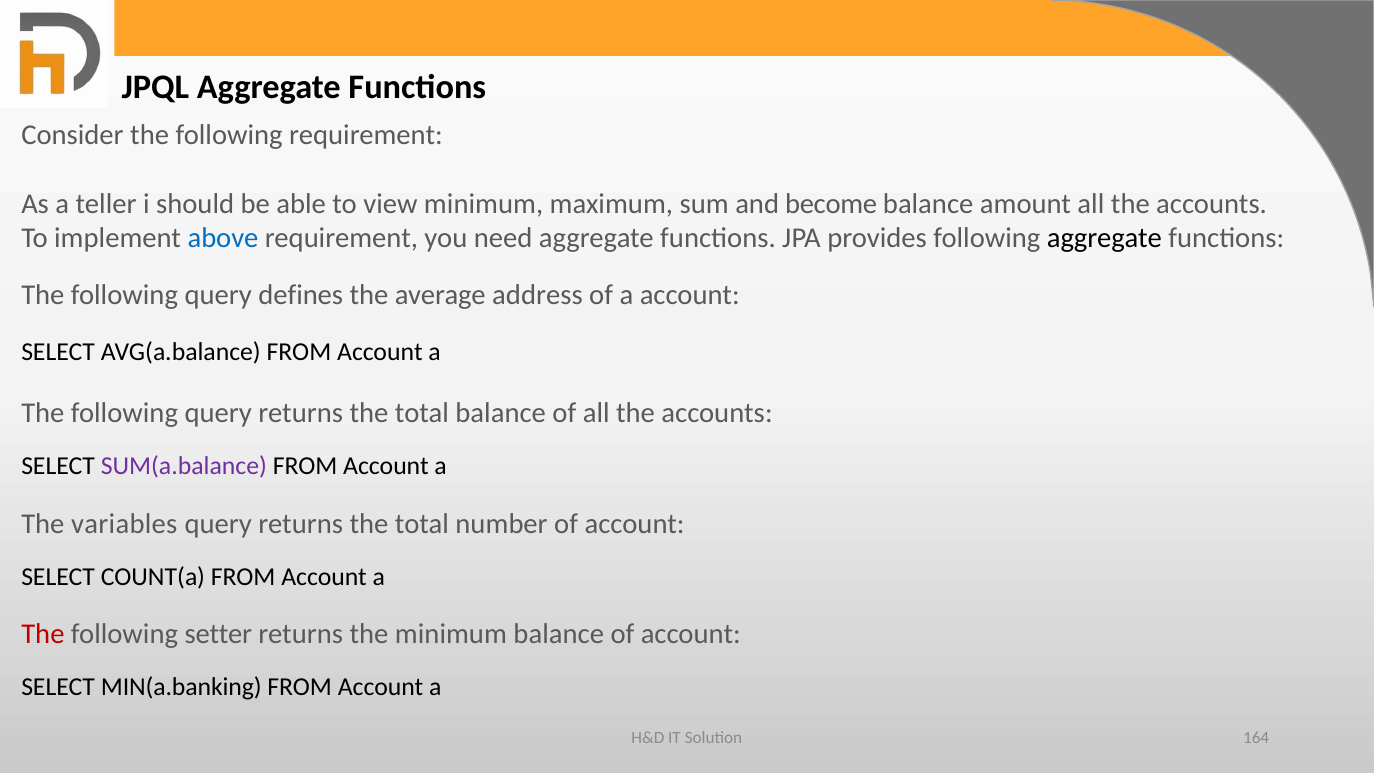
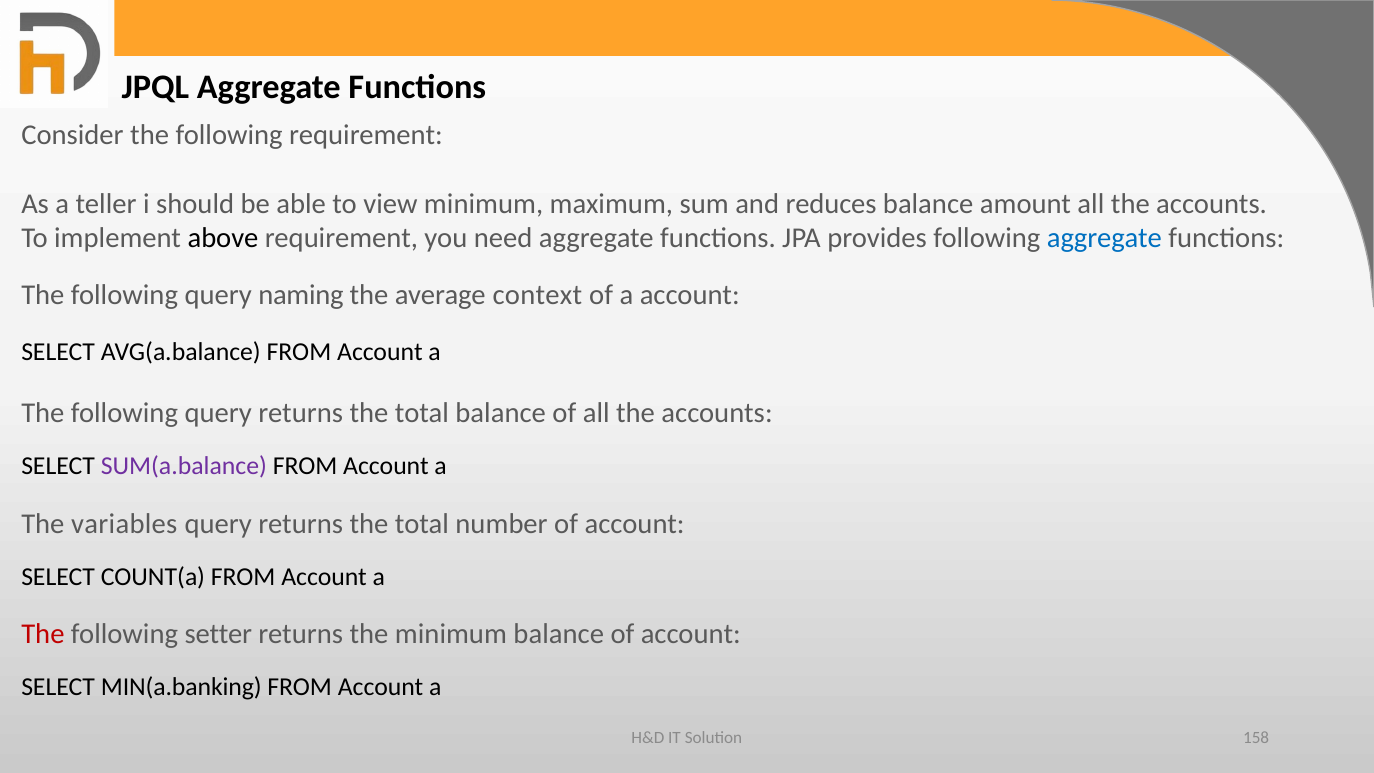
become: become -> reduces
above colour: blue -> black
aggregate at (1104, 238) colour: black -> blue
defines: defines -> naming
address: address -> context
164: 164 -> 158
